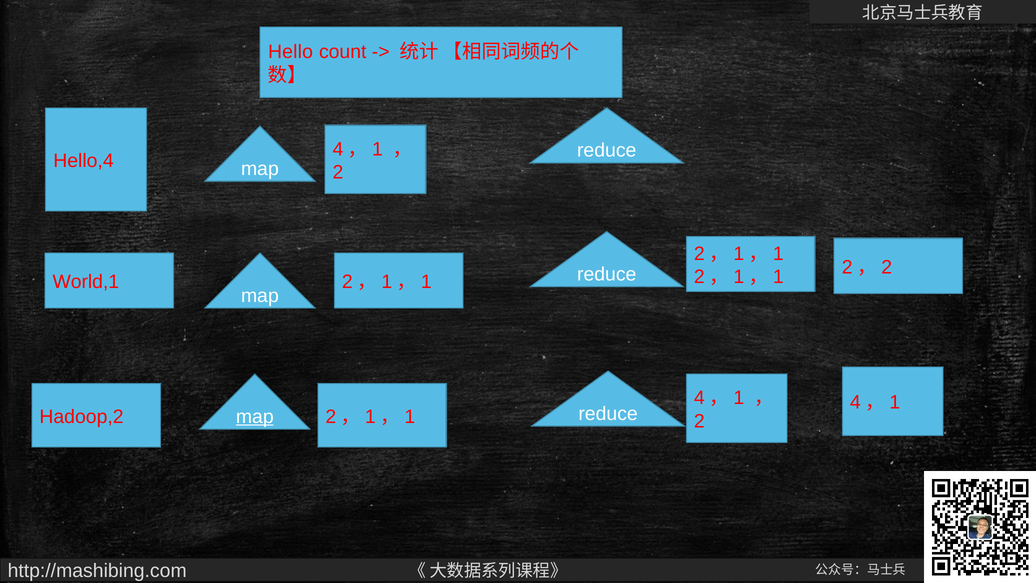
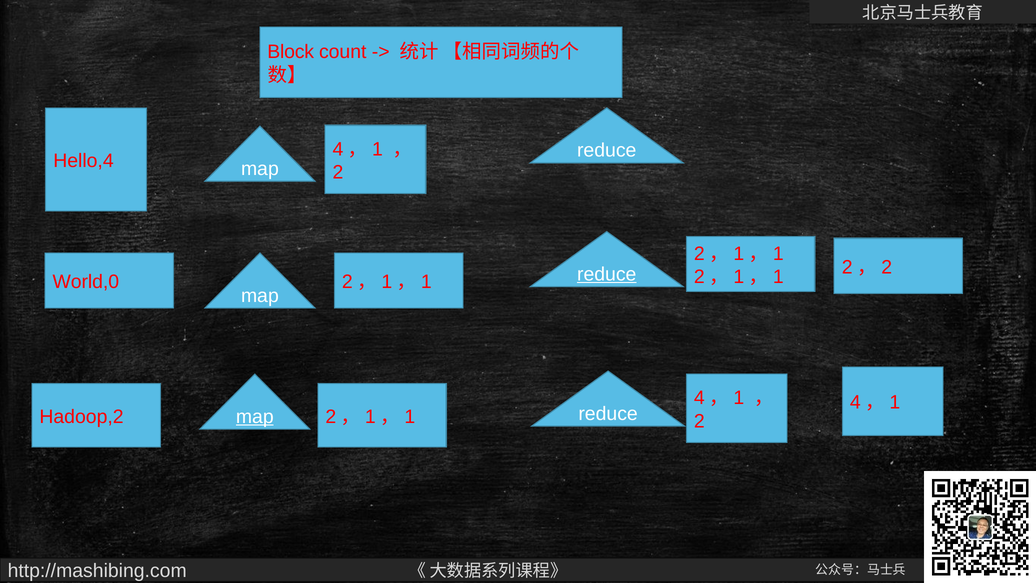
Hello: Hello -> Block
reduce at (607, 274) underline: none -> present
World,1: World,1 -> World,0
